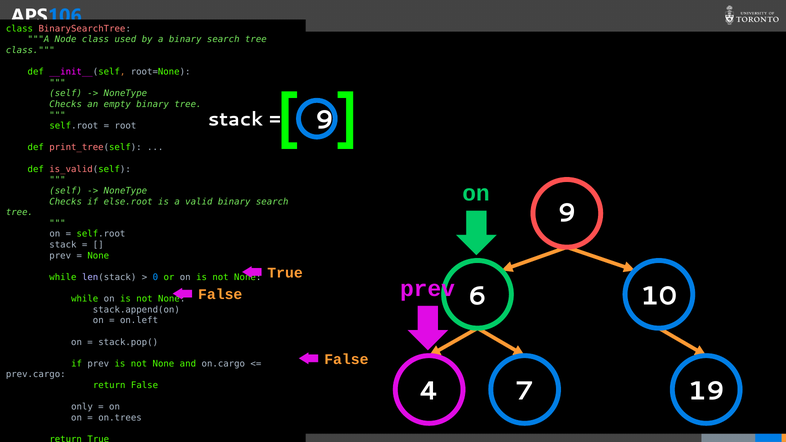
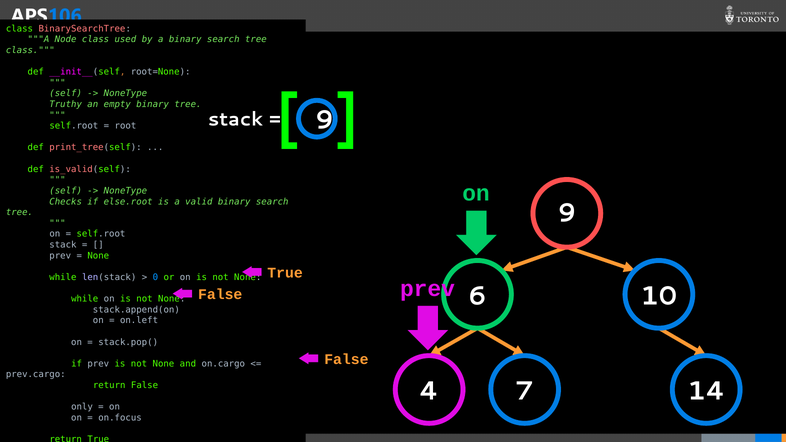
Checks at (66, 104): Checks -> Truthy
19: 19 -> 14
on.trees: on.trees -> on.focus
